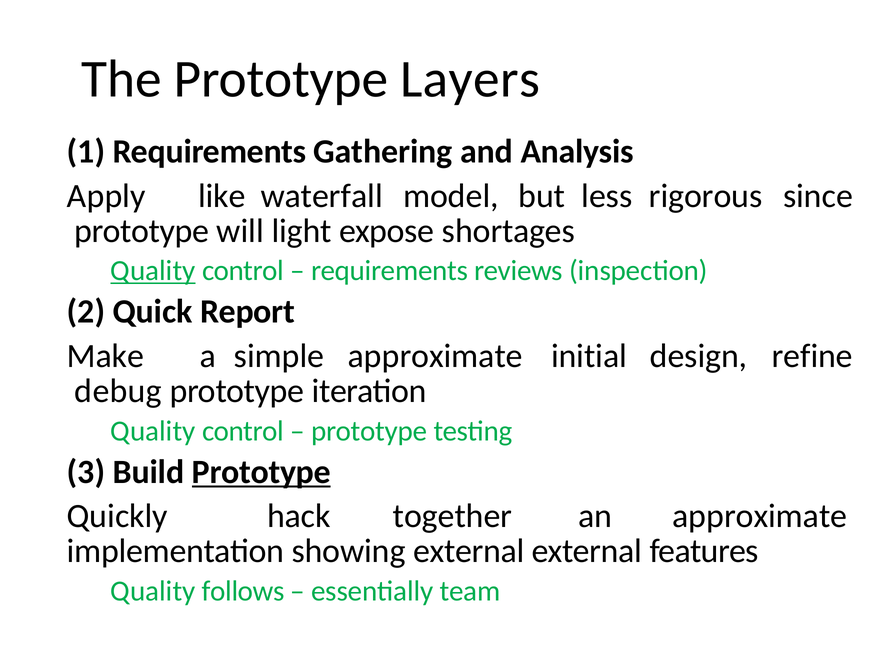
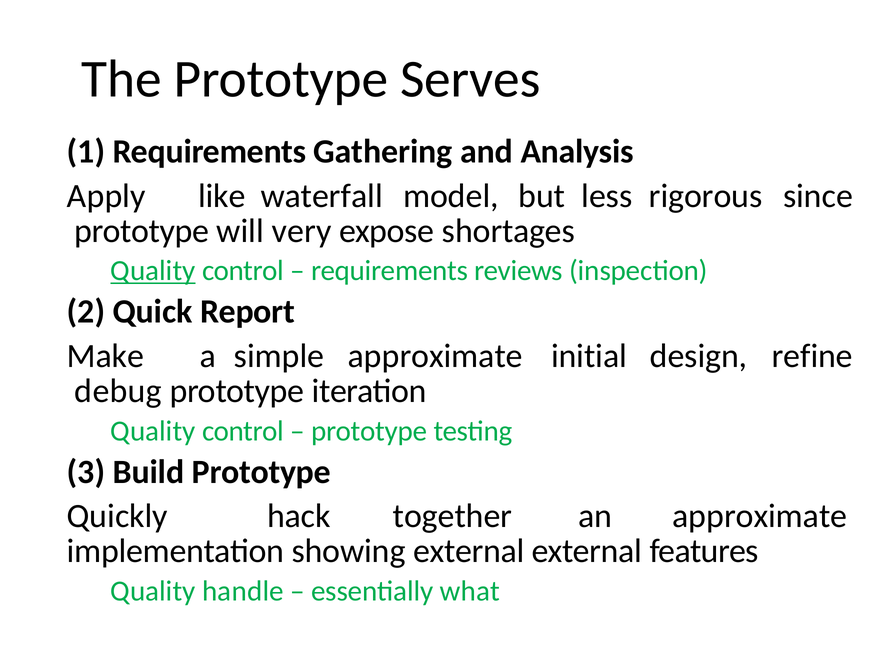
Layers: Layers -> Serves
light: light -> very
Prototype at (261, 472) underline: present -> none
follows: follows -> handle
team: team -> what
